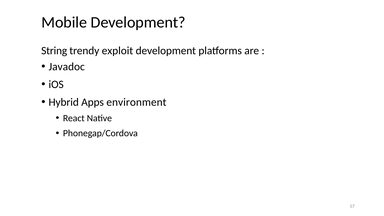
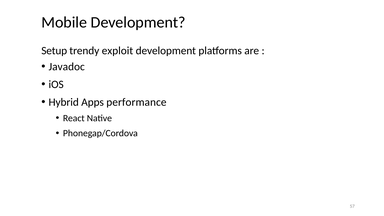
String: String -> Setup
environment: environment -> performance
